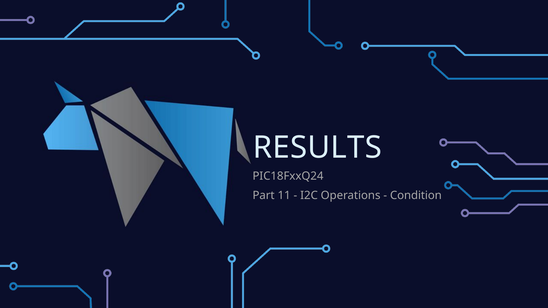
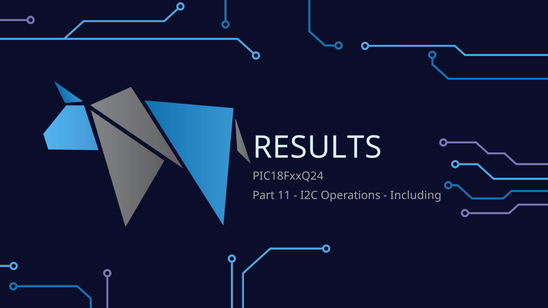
Condition: Condition -> Including
